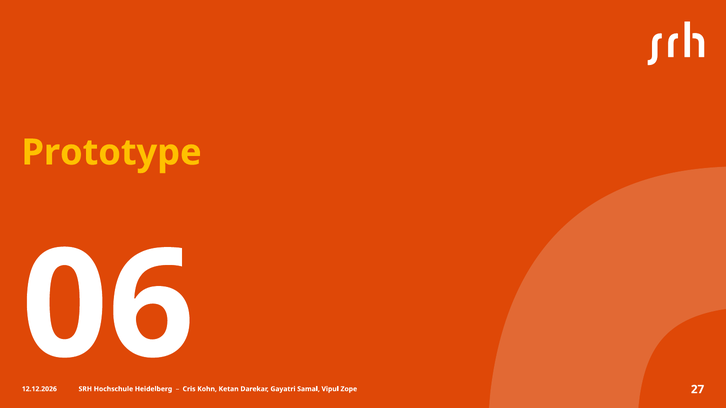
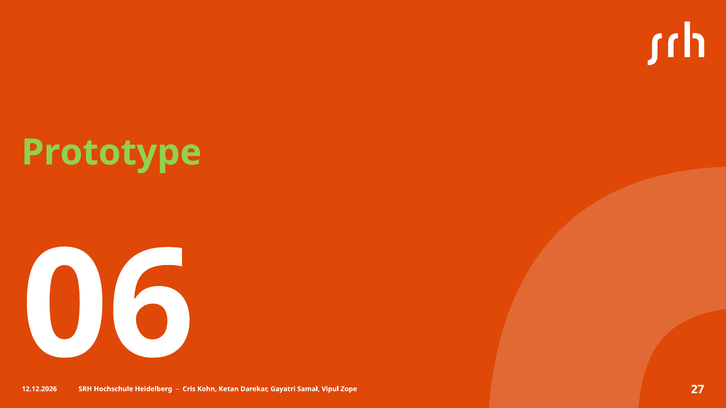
Prototype colour: yellow -> light green
